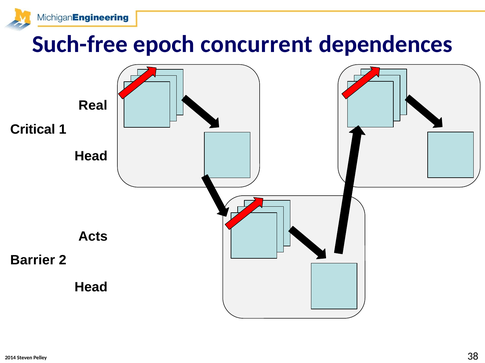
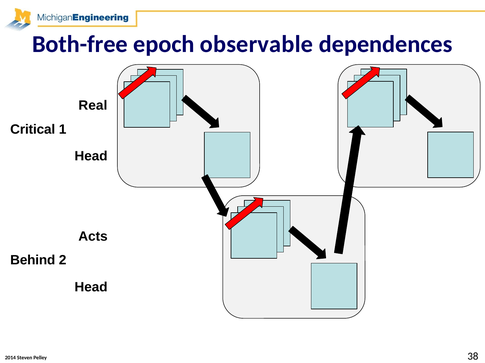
Such-free: Such-free -> Both-free
concurrent: concurrent -> observable
Barrier: Barrier -> Behind
